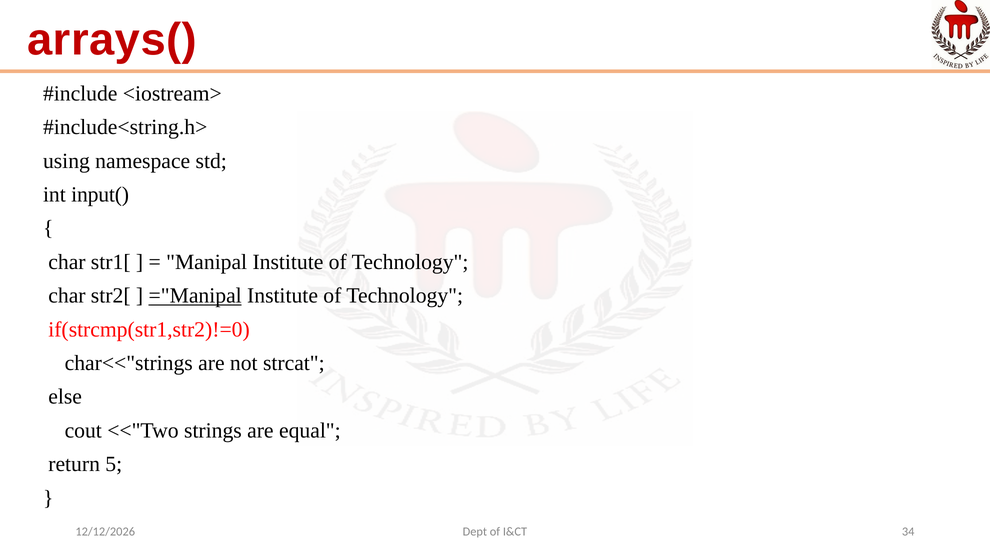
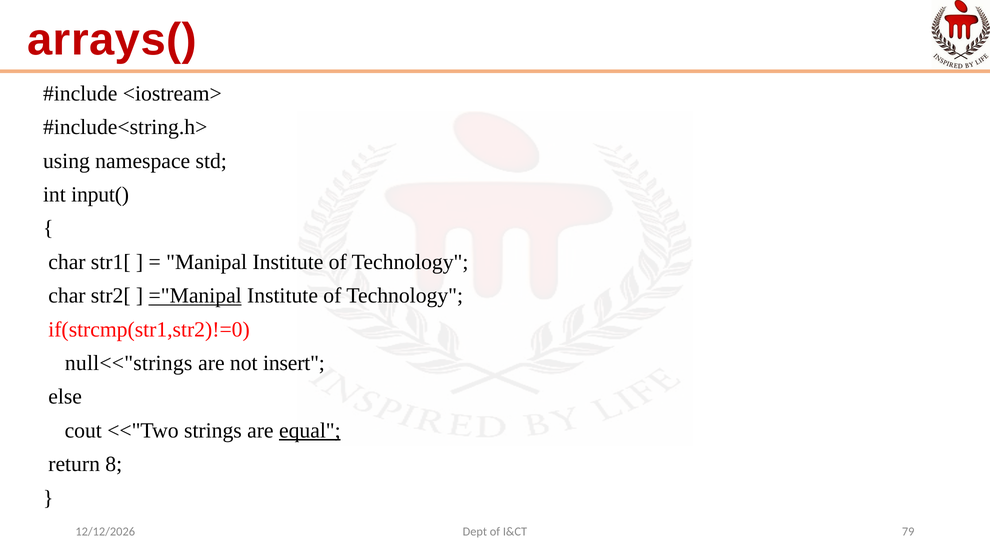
char<<"strings: char<<"strings -> null<<"strings
strcat: strcat -> insert
equal underline: none -> present
5: 5 -> 8
34: 34 -> 79
